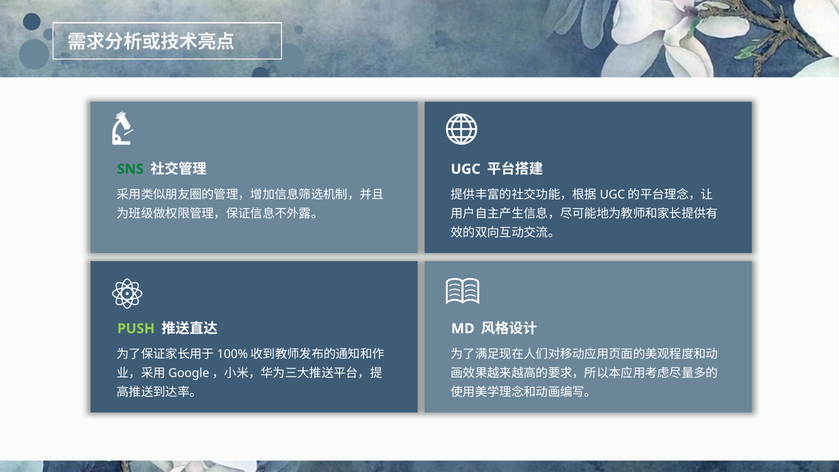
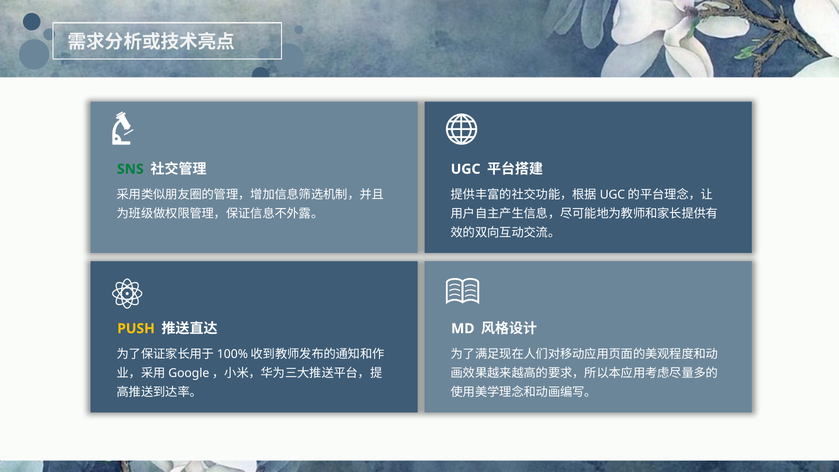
PUSH colour: light green -> yellow
